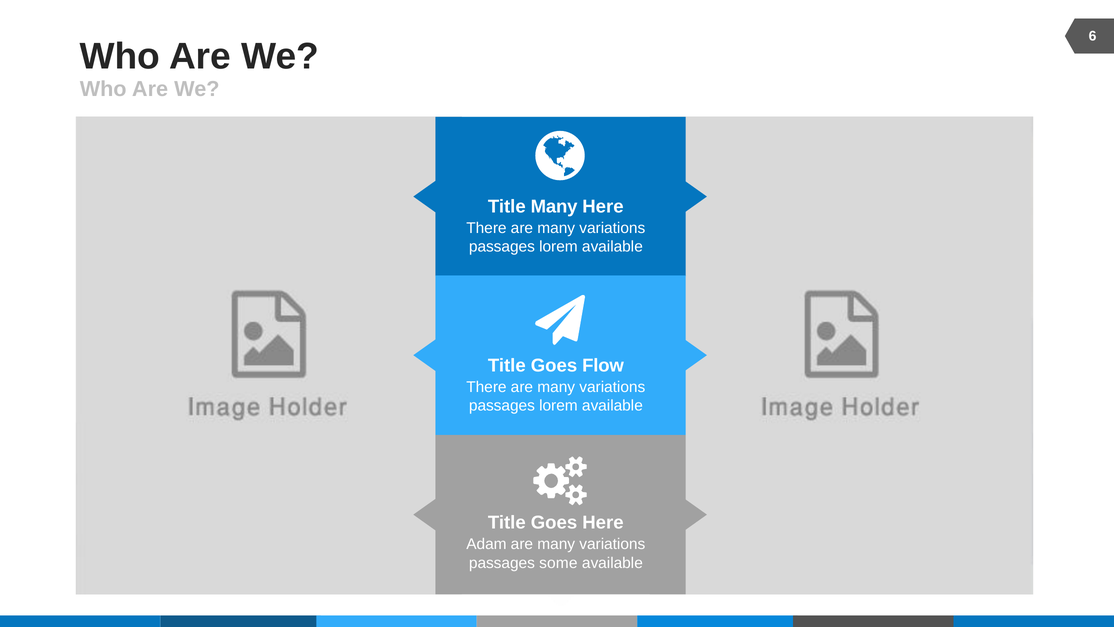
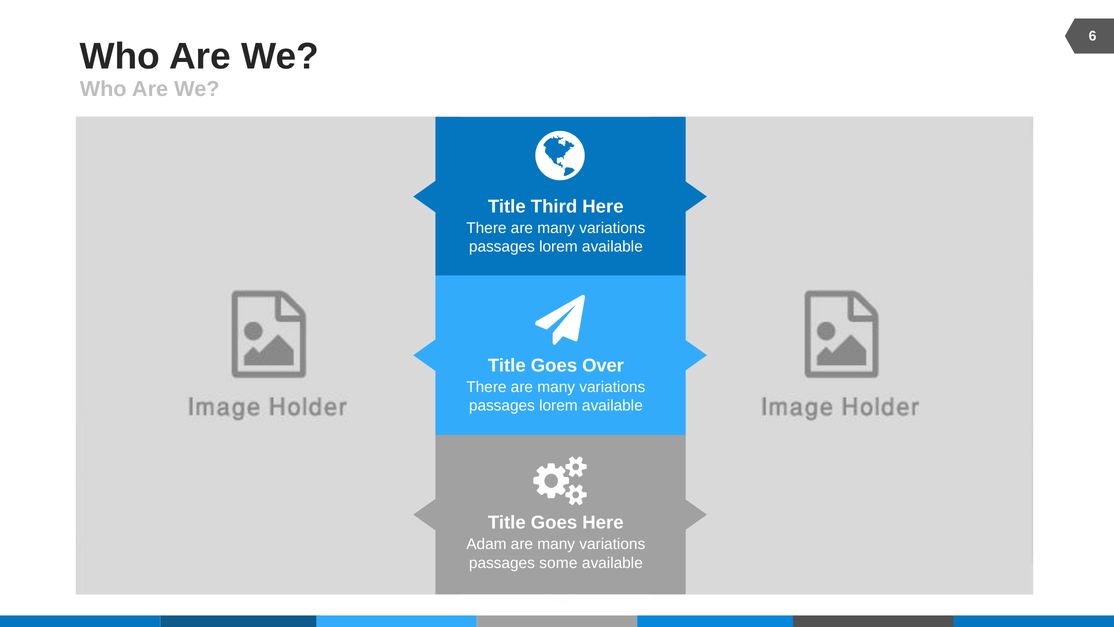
Title Many: Many -> Third
Flow: Flow -> Over
